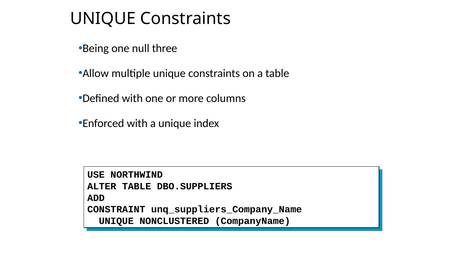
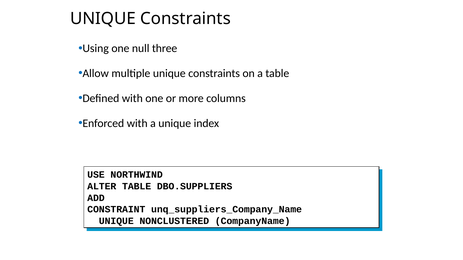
Being: Being -> Using
